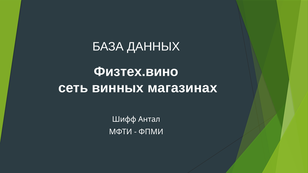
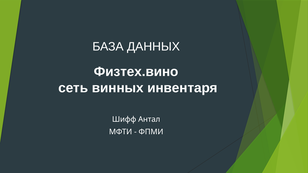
магазинах: магазинах -> инвентаря
